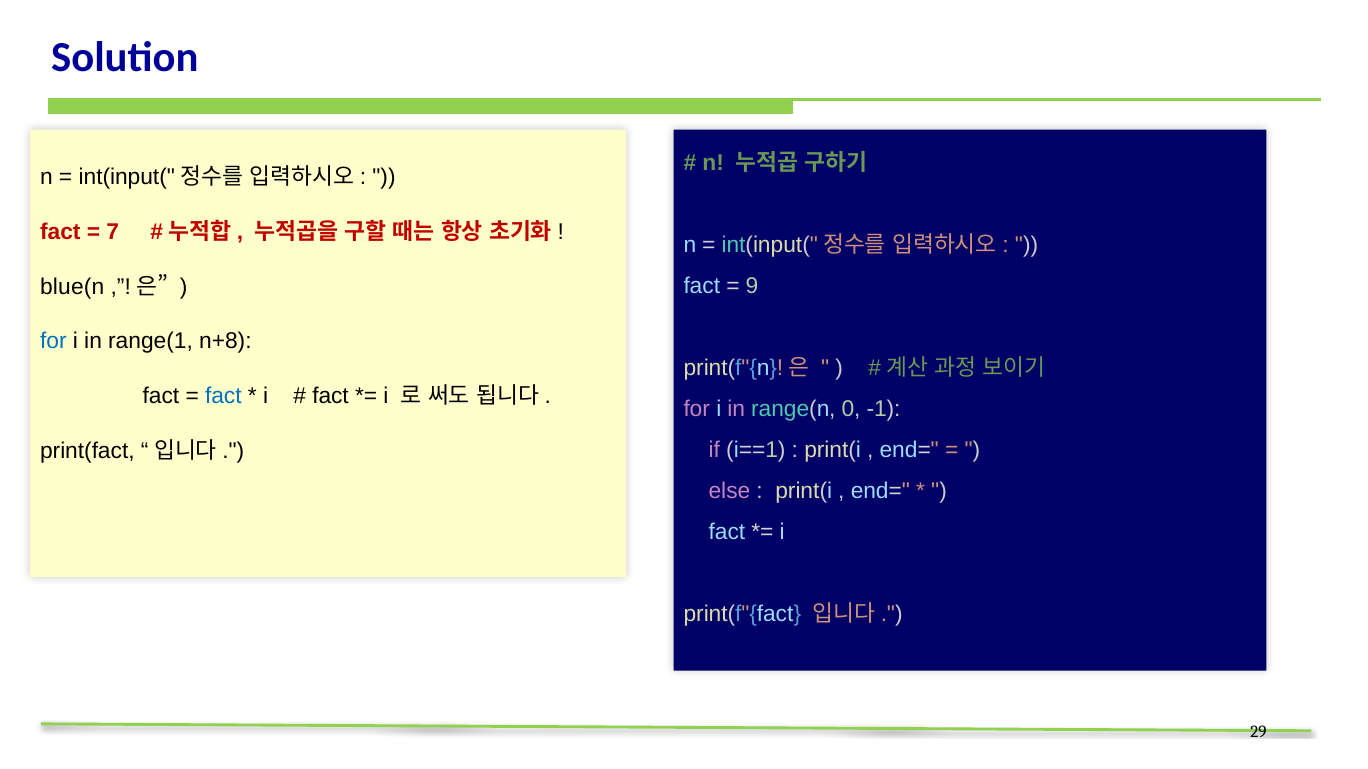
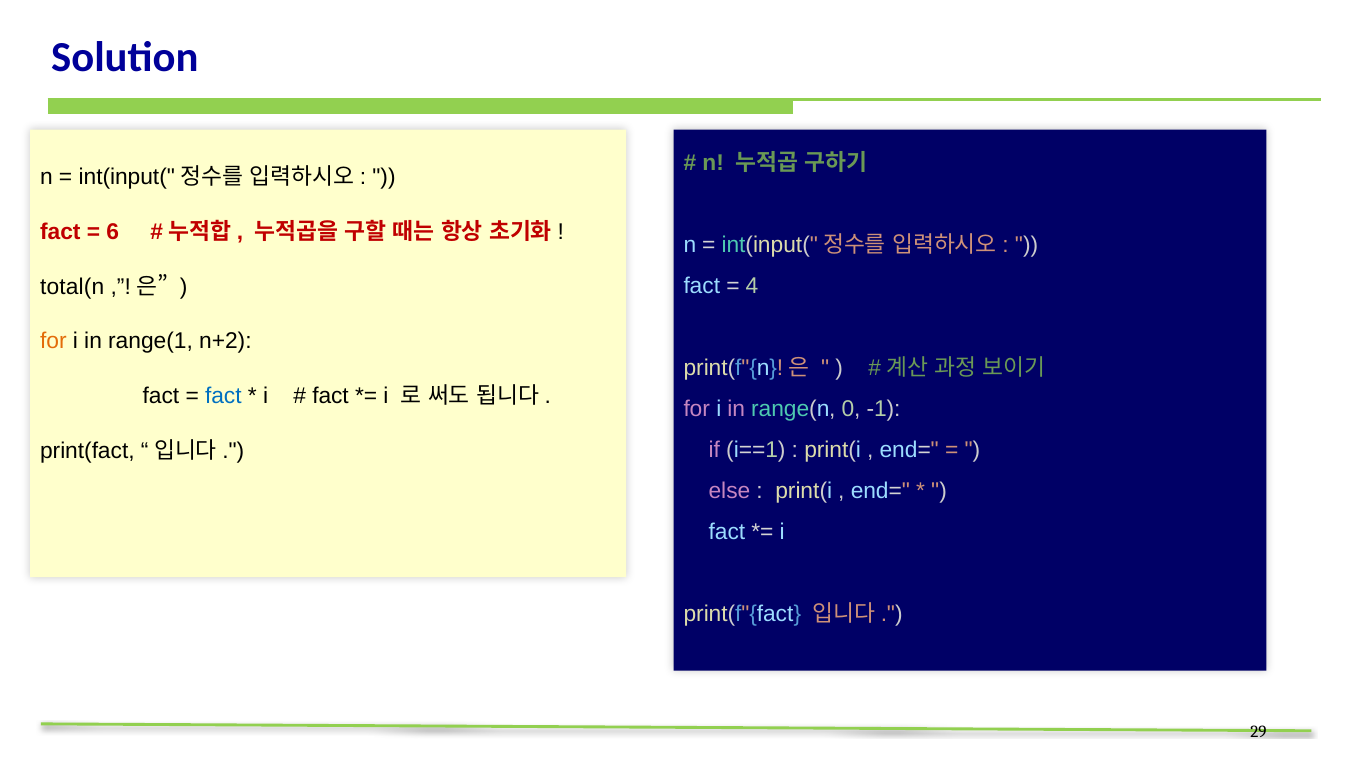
7: 7 -> 6
9: 9 -> 4
blue(n: blue(n -> total(n
for at (53, 341) colour: blue -> orange
n+8: n+8 -> n+2
